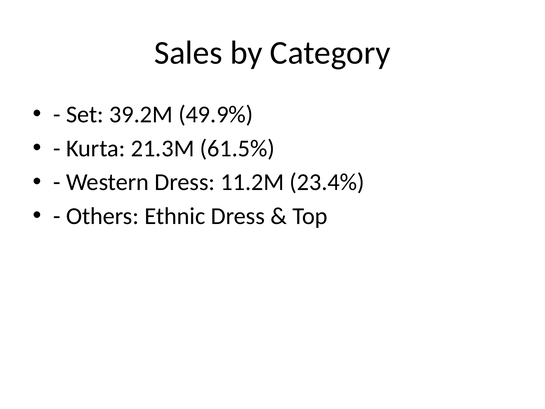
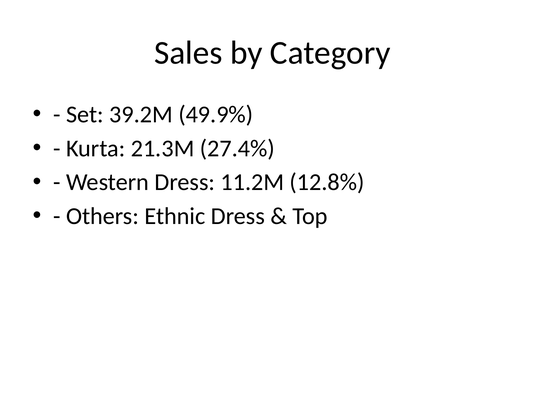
61.5%: 61.5% -> 27.4%
23.4%: 23.4% -> 12.8%
